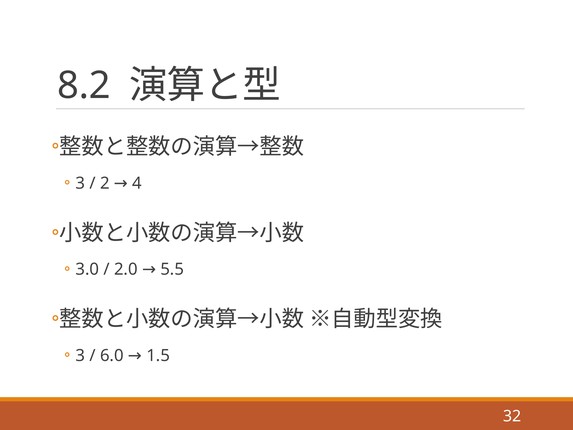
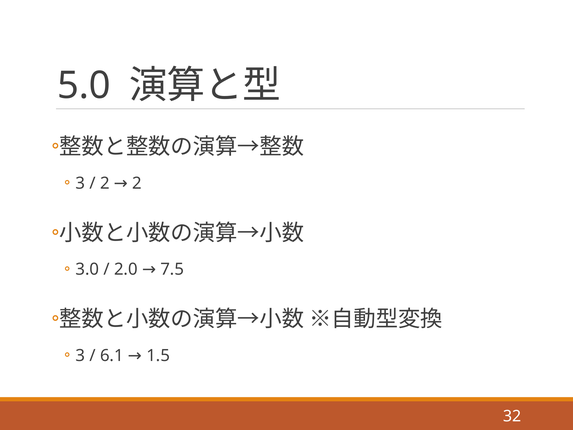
8.2: 8.2 -> 5.0
2 4: 4 -> 2
5.5: 5.5 -> 7.5
6.0: 6.0 -> 6.1
